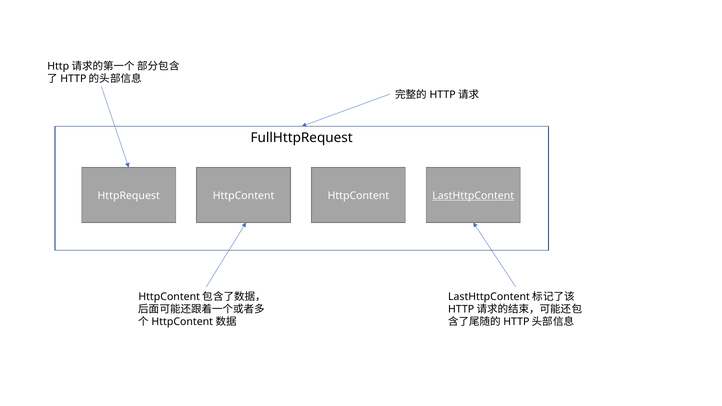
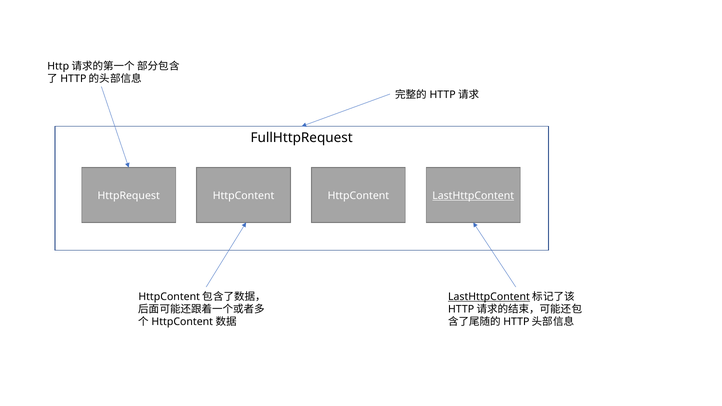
LastHttpContent at (489, 297) underline: none -> present
